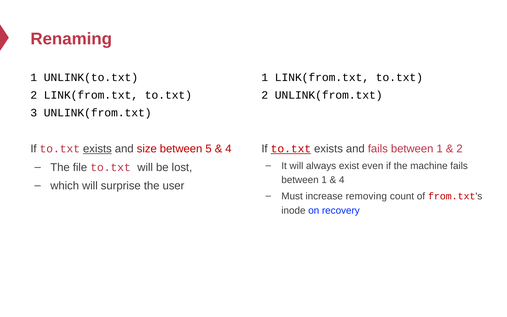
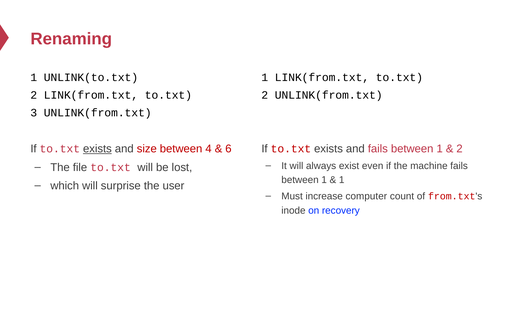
5: 5 -> 4
4 at (228, 149): 4 -> 6
to.txt at (291, 149) underline: present -> none
4 at (342, 180): 4 -> 1
removing: removing -> computer
